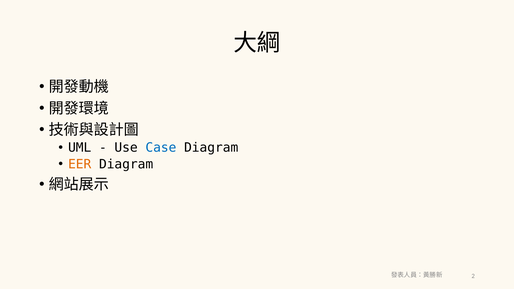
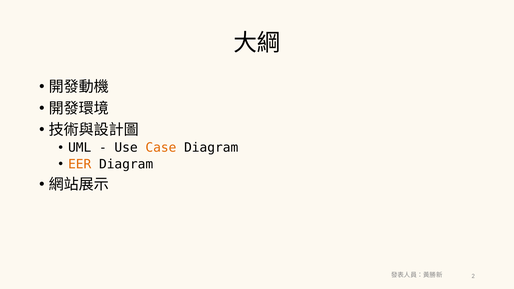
Case colour: blue -> orange
